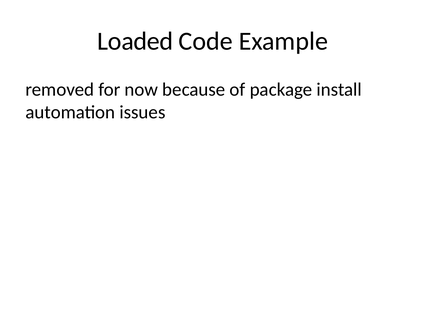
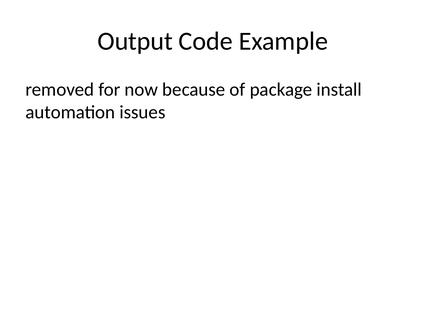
Loaded: Loaded -> Output
